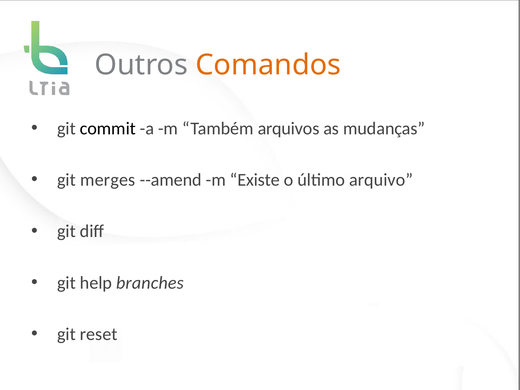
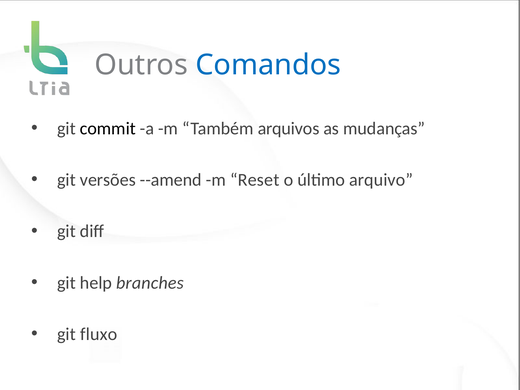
Comandos colour: orange -> blue
merges: merges -> versões
Existe: Existe -> Reset
reset: reset -> fluxo
